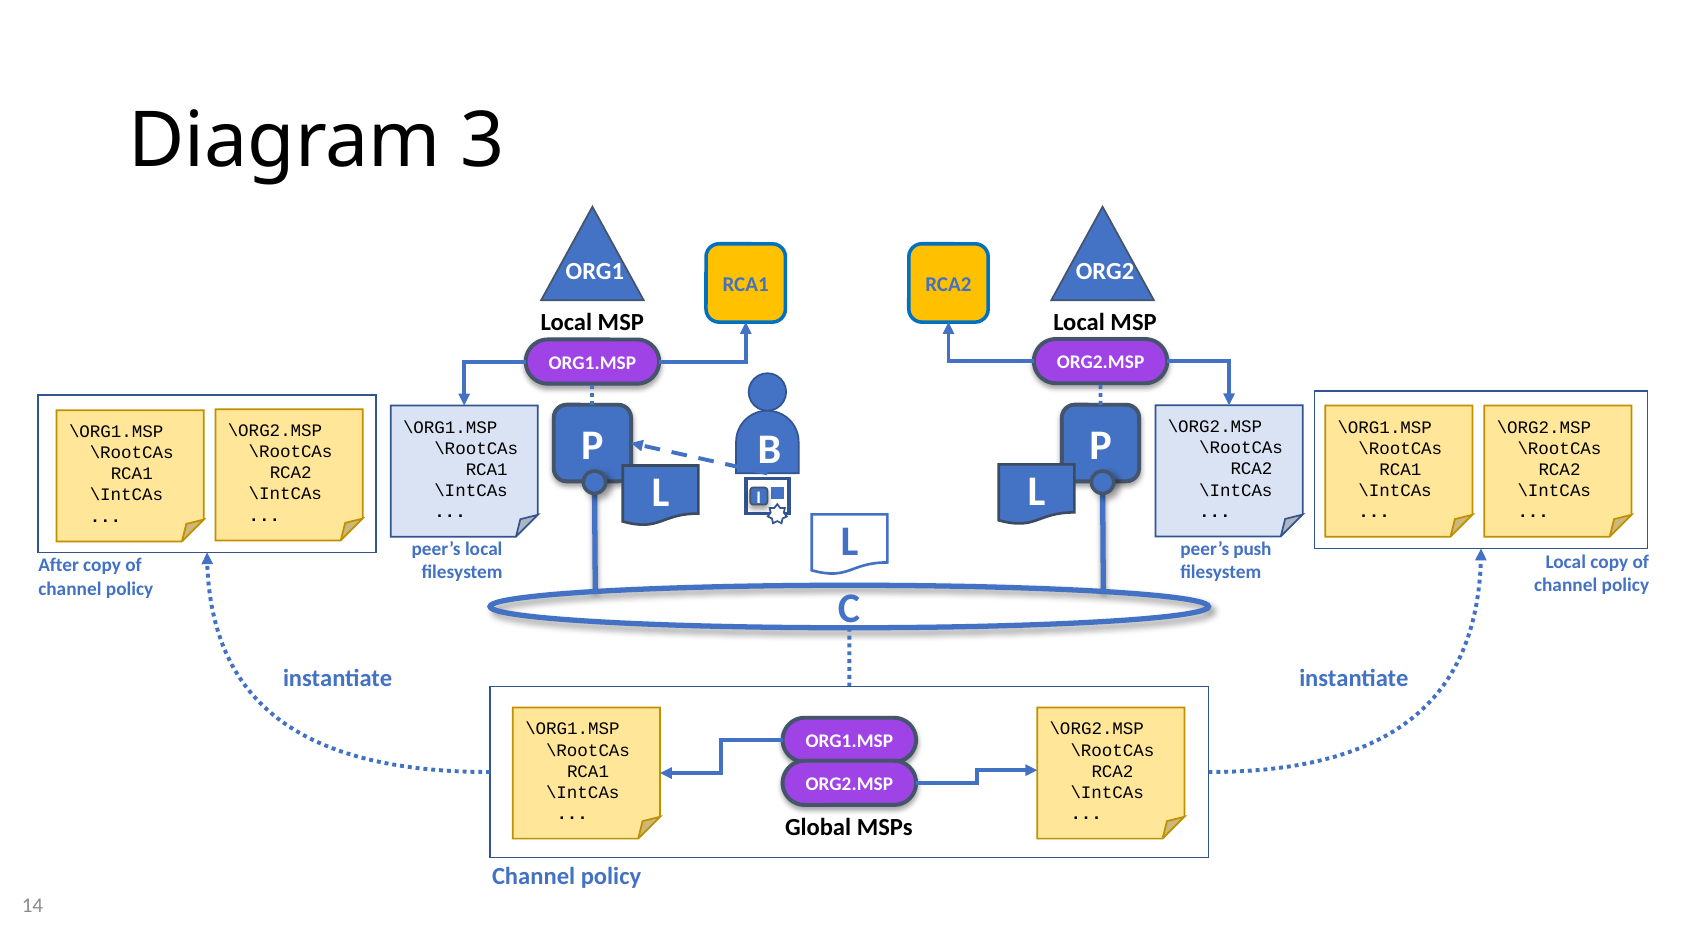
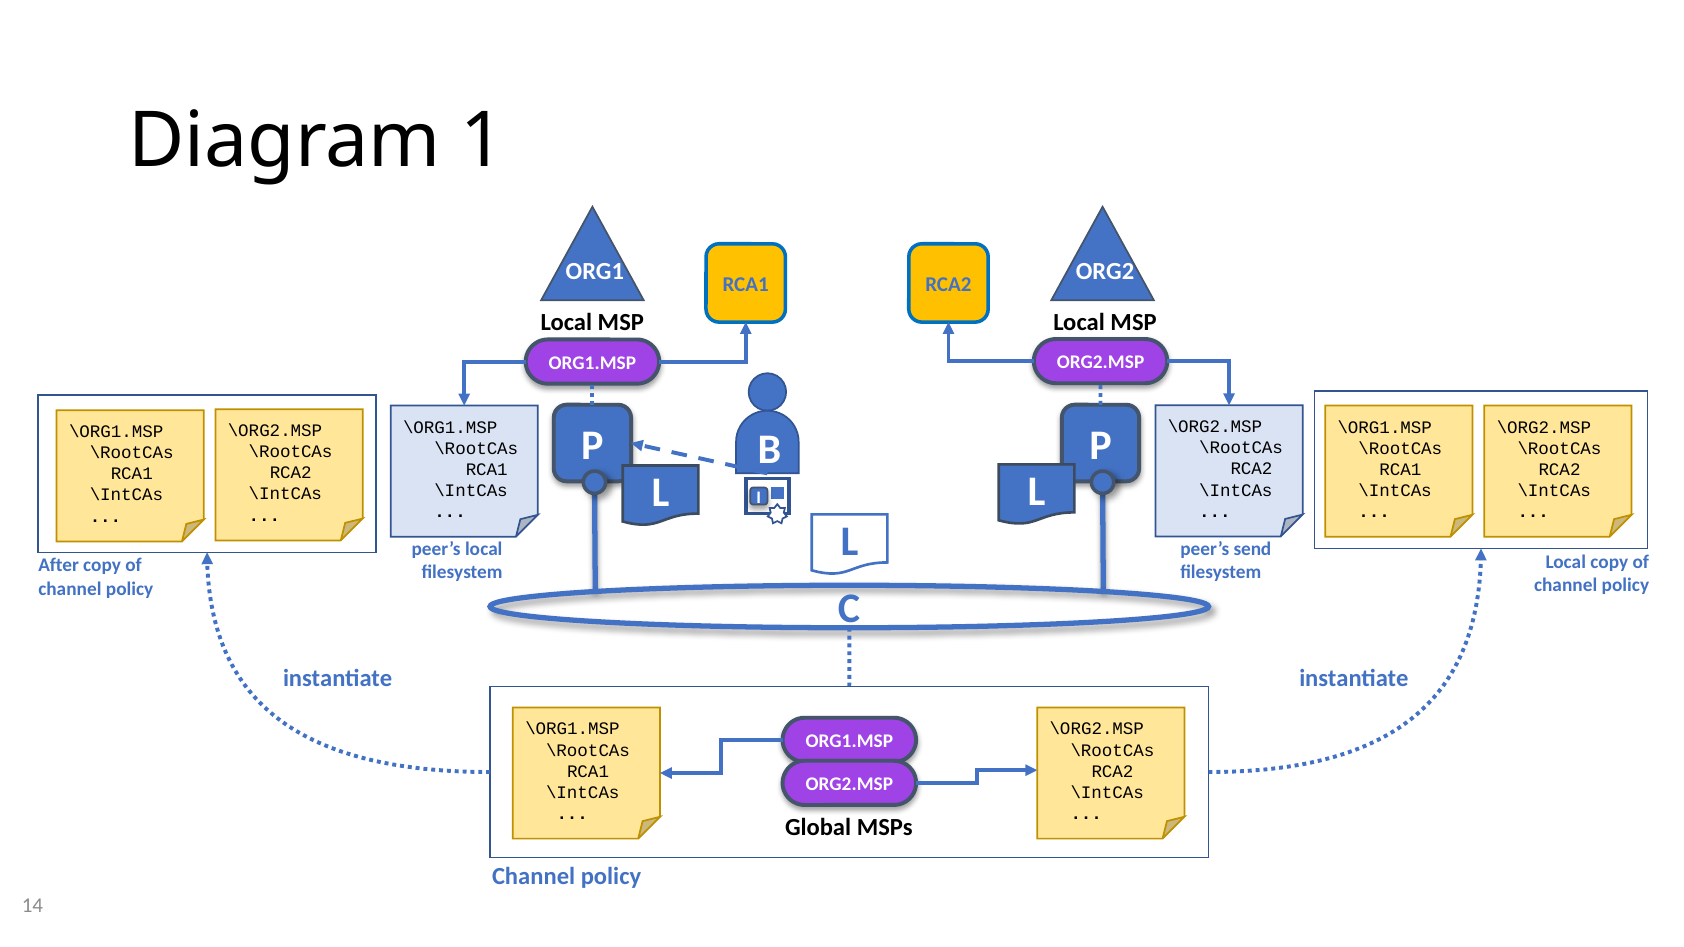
3: 3 -> 1
push: push -> send
